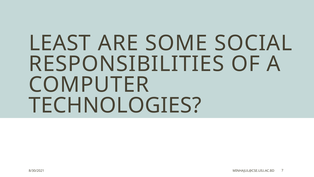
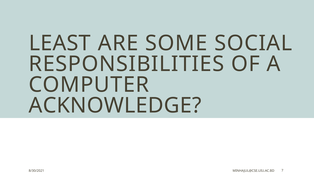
TECHNOLOGIES: TECHNOLOGIES -> ACKNOWLEDGE
